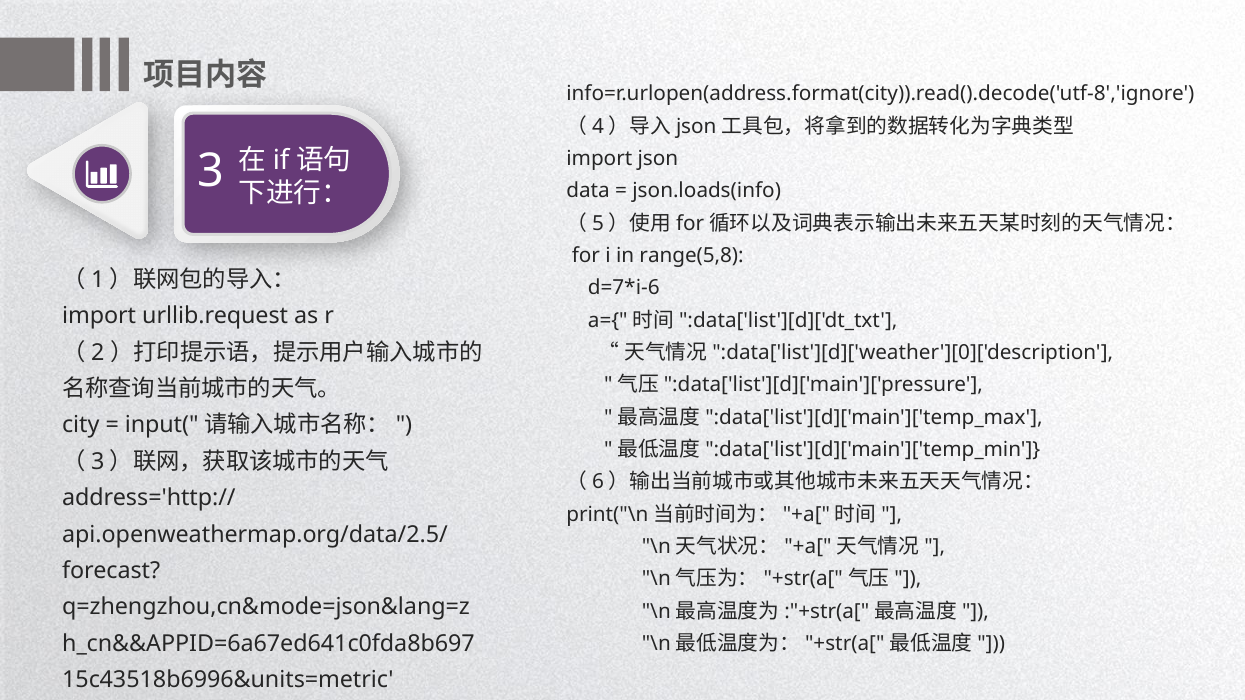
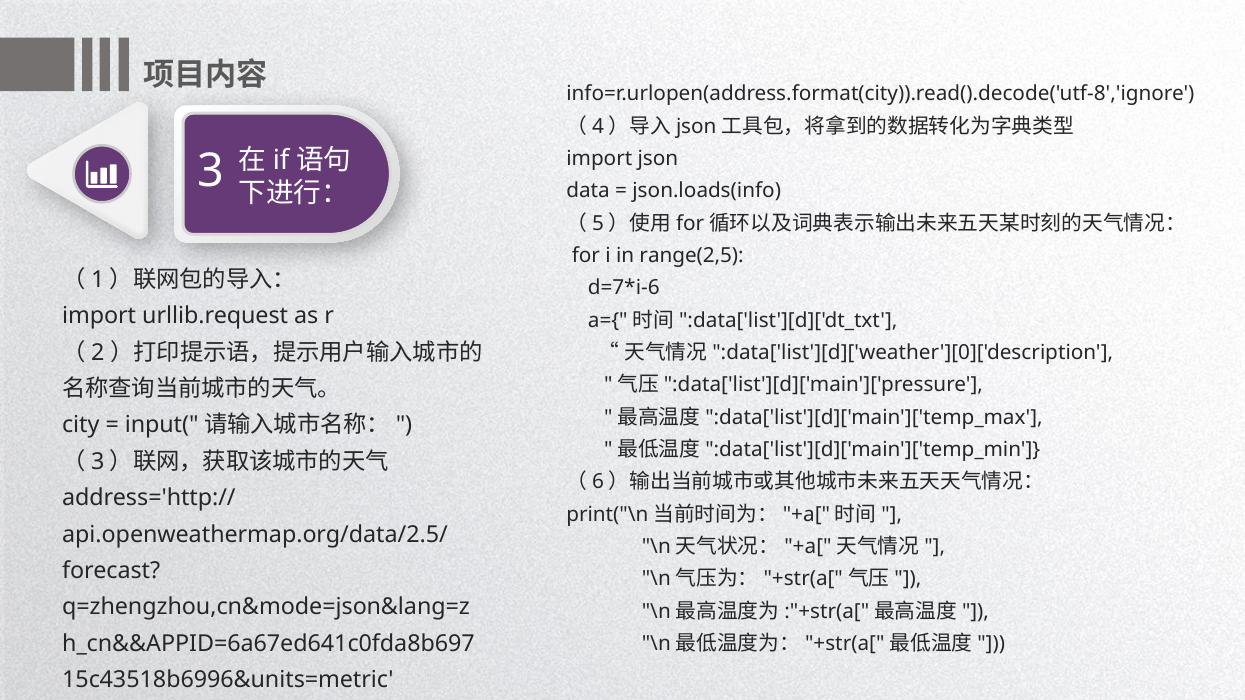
range(5,8: range(5,8 -> range(2,5
